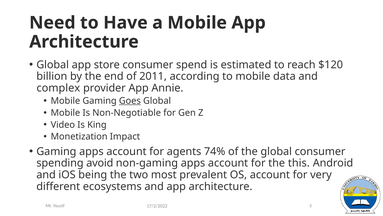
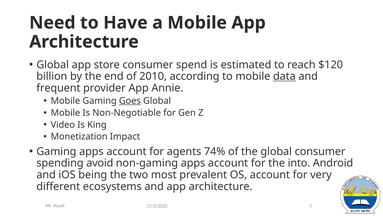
2011: 2011 -> 2010
data underline: none -> present
complex: complex -> frequent
this: this -> into
